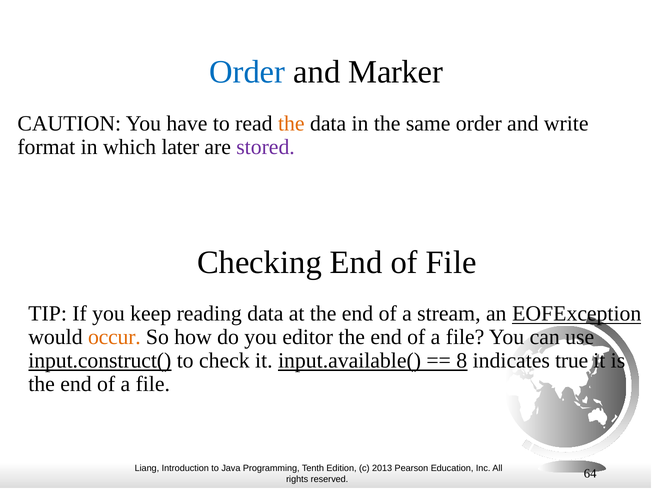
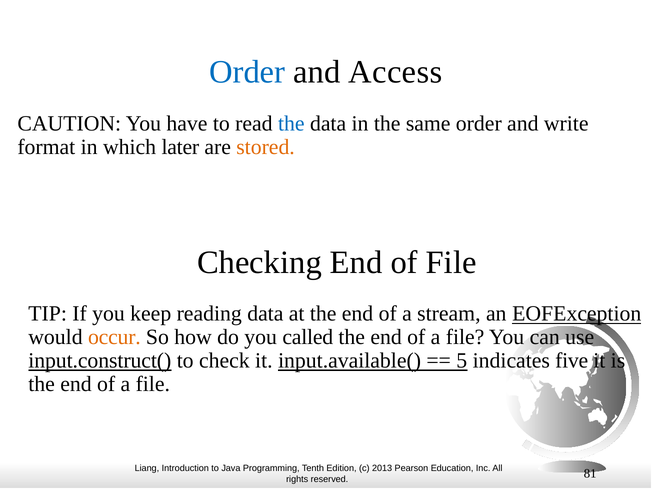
Marker: Marker -> Access
the at (291, 124) colour: orange -> blue
stored colour: purple -> orange
editor: editor -> called
8: 8 -> 5
true: true -> five
64: 64 -> 81
